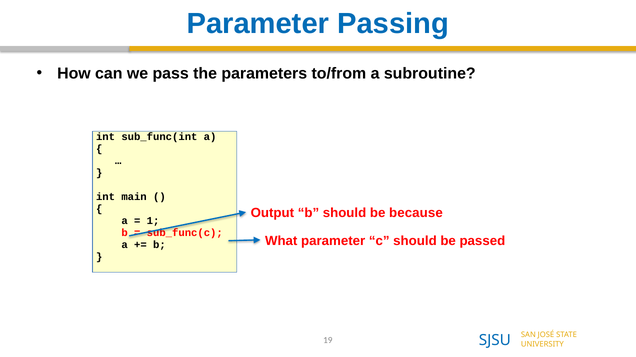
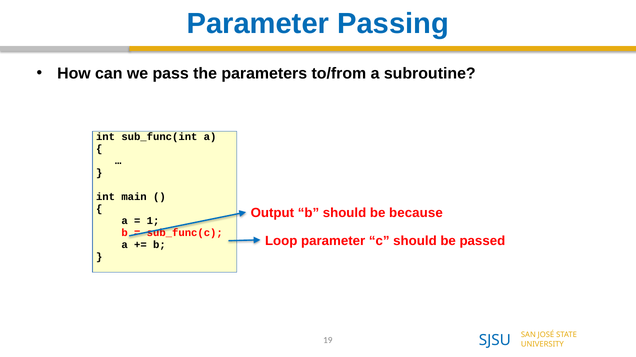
What: What -> Loop
